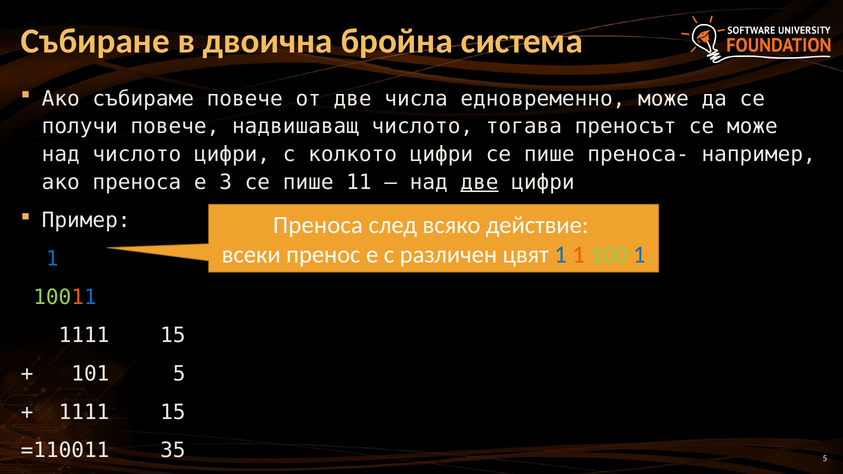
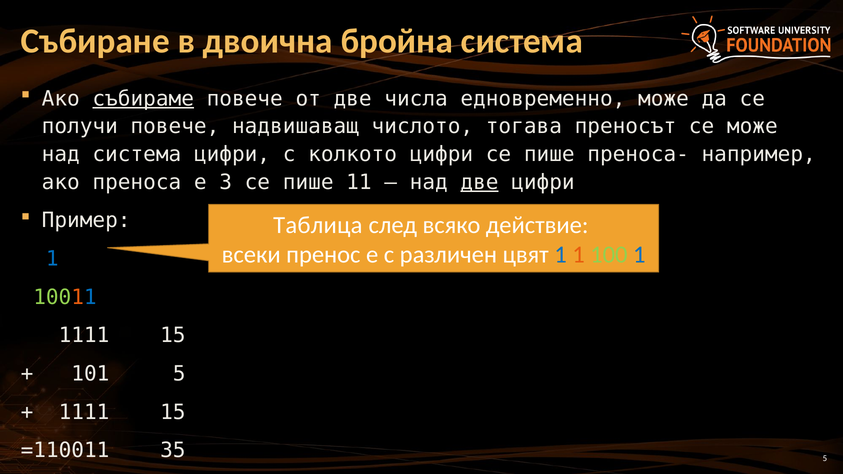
събираме underline: none -> present
над числото: числото -> система
Преноса at (318, 225): Преноса -> Таблица
